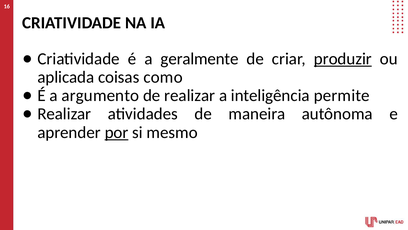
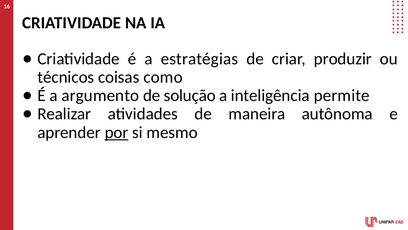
geralmente: geralmente -> estratégias
produzir underline: present -> none
aplicada: aplicada -> técnicos
de realizar: realizar -> solução
